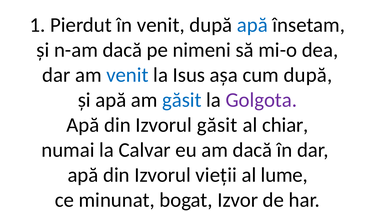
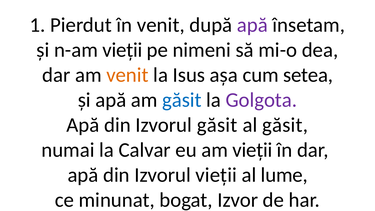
apă at (252, 25) colour: blue -> purple
n-am dacă: dacă -> vieții
venit at (127, 75) colour: blue -> orange
cum după: după -> setea
al chiar: chiar -> găsit
am dacă: dacă -> vieții
